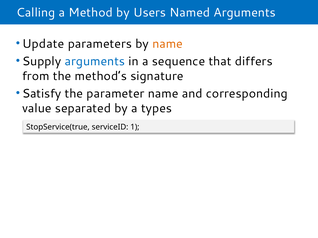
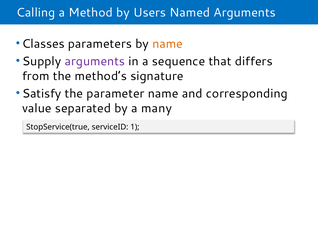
Update: Update -> Classes
arguments at (95, 61) colour: blue -> purple
types: types -> many
